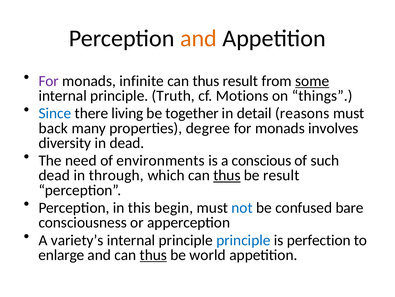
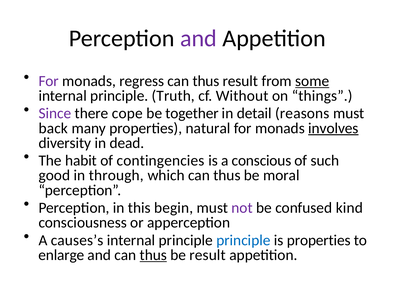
and at (198, 38) colour: orange -> purple
infinite: infinite -> regress
Motions: Motions -> Without
Since colour: blue -> purple
living: living -> cope
degree: degree -> natural
involves underline: none -> present
need: need -> habit
environments: environments -> contingencies
dead at (54, 175): dead -> good
thus at (227, 175) underline: present -> none
be result: result -> moral
not colour: blue -> purple
bare: bare -> kind
variety’s: variety’s -> causes’s
is perfection: perfection -> properties
be world: world -> result
